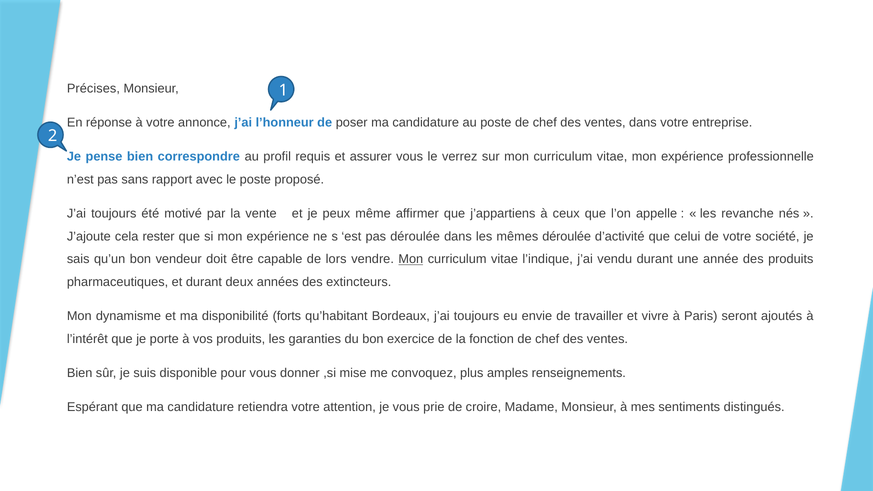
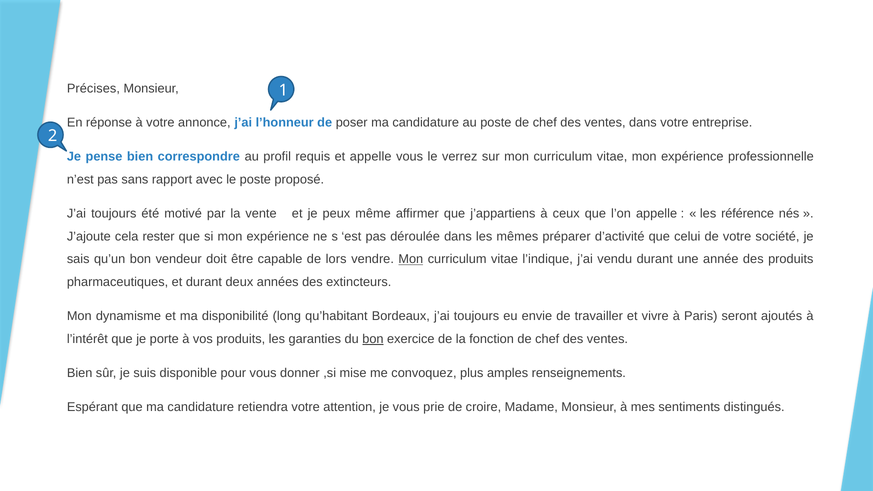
et assurer: assurer -> appelle
revanche: revanche -> référence
mêmes déroulée: déroulée -> préparer
forts: forts -> long
bon at (373, 339) underline: none -> present
